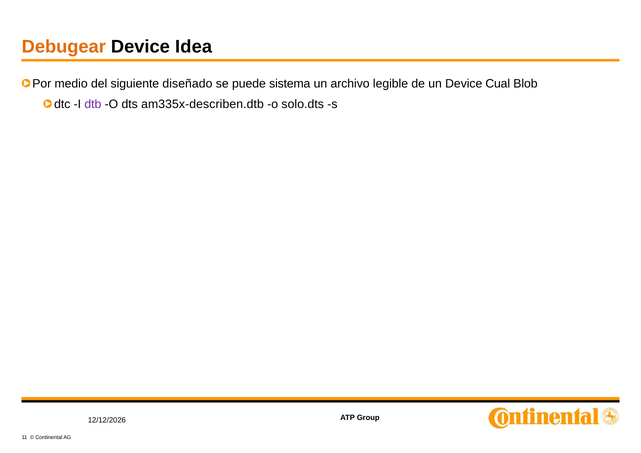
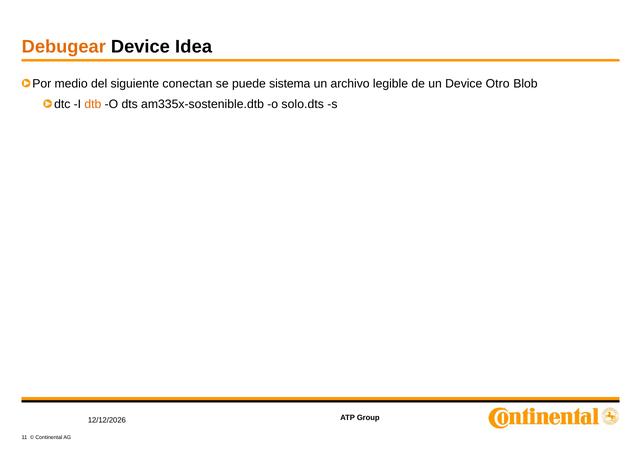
diseñado: diseñado -> conectan
Cual: Cual -> Otro
dtb colour: purple -> orange
am335x-describen.dtb: am335x-describen.dtb -> am335x-sostenible.dtb
